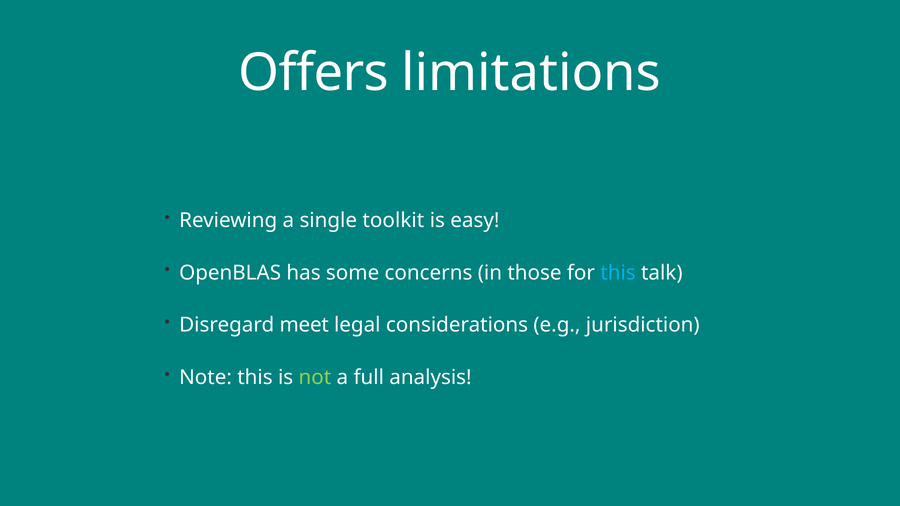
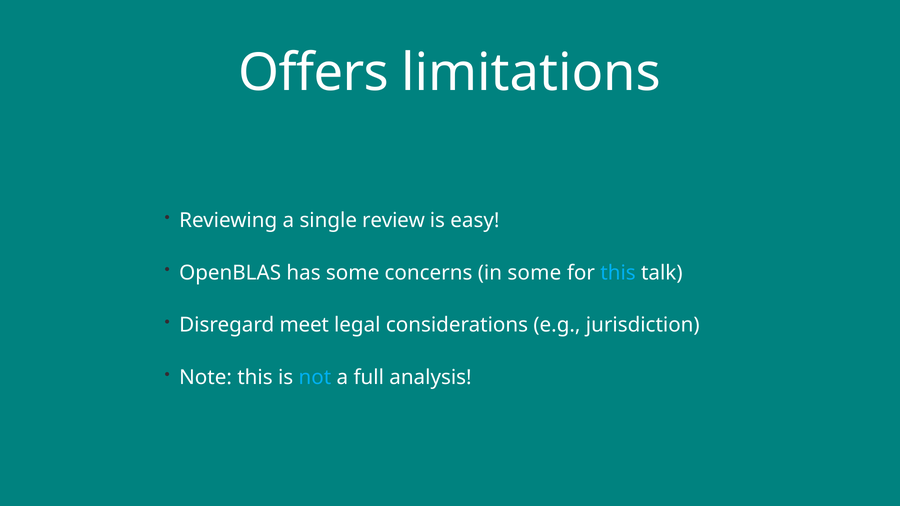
toolkit: toolkit -> review
in those: those -> some
not colour: light green -> light blue
